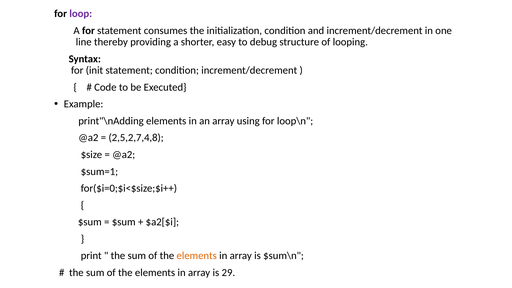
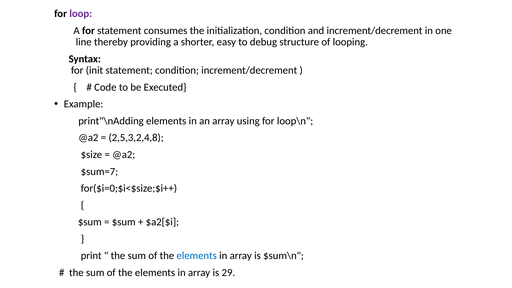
2,5,2,7,4,8: 2,5,2,7,4,8 -> 2,5,3,2,4,8
$sum=1: $sum=1 -> $sum=7
elements at (197, 256) colour: orange -> blue
